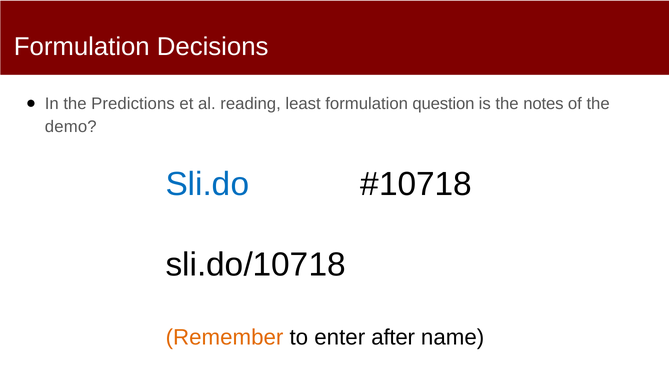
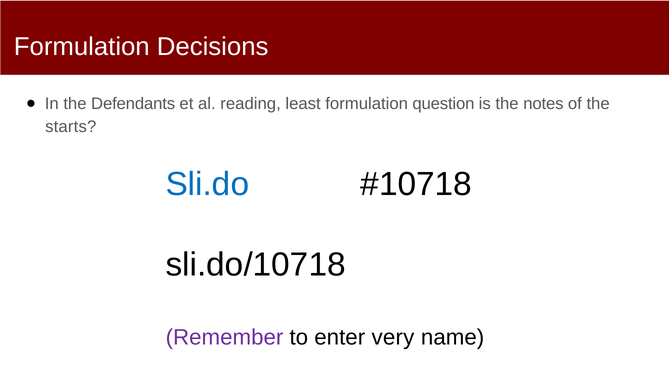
Predictions: Predictions -> Defendants
demo: demo -> starts
Remember colour: orange -> purple
after: after -> very
